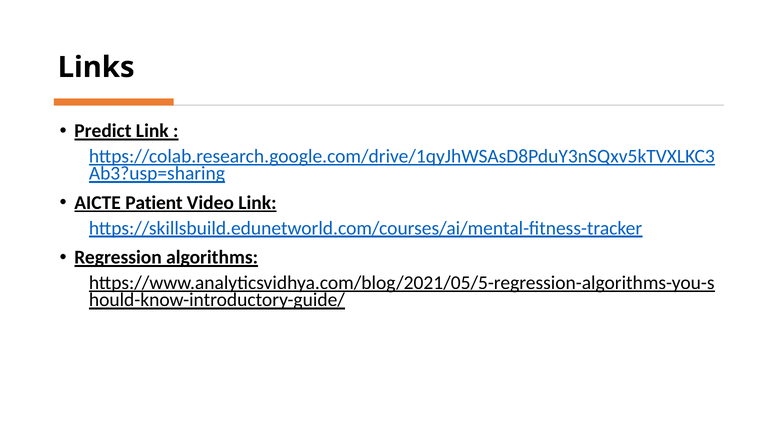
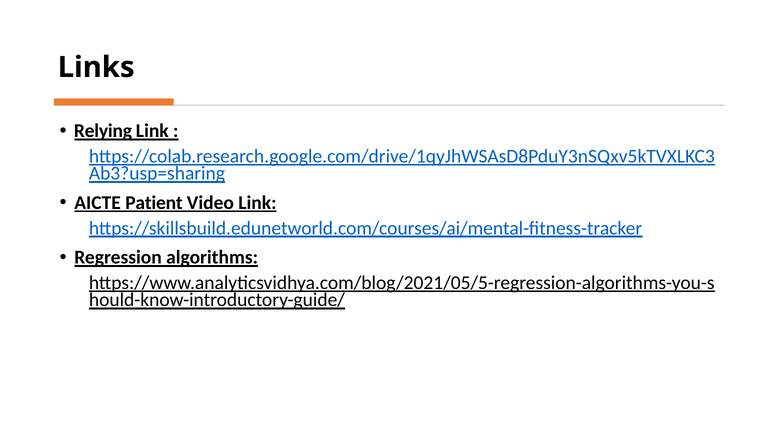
Predict: Predict -> Relying
